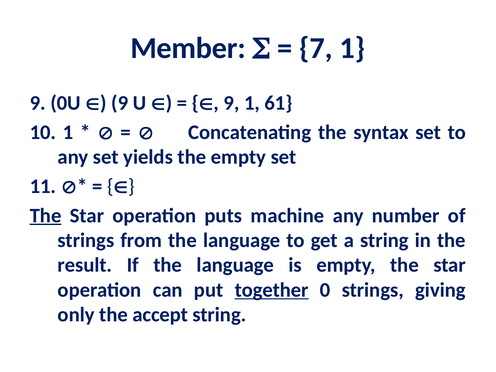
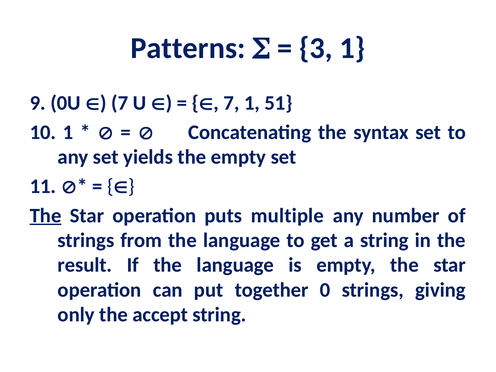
Member: Member -> Patterns
7: 7 -> 3
9 at (120, 103): 9 -> 7
9 at (231, 103): 9 -> 7
61: 61 -> 51
machine: machine -> multiple
together underline: present -> none
